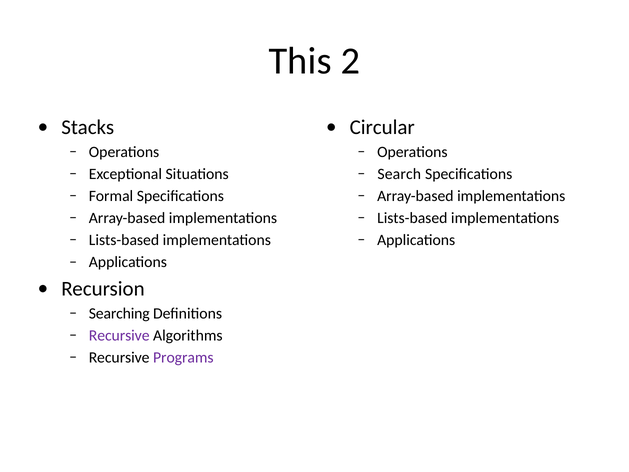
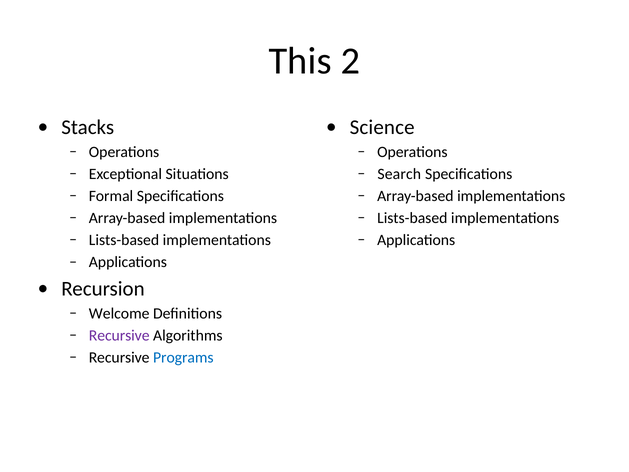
Circular: Circular -> Science
Searching: Searching -> Welcome
Programs colour: purple -> blue
